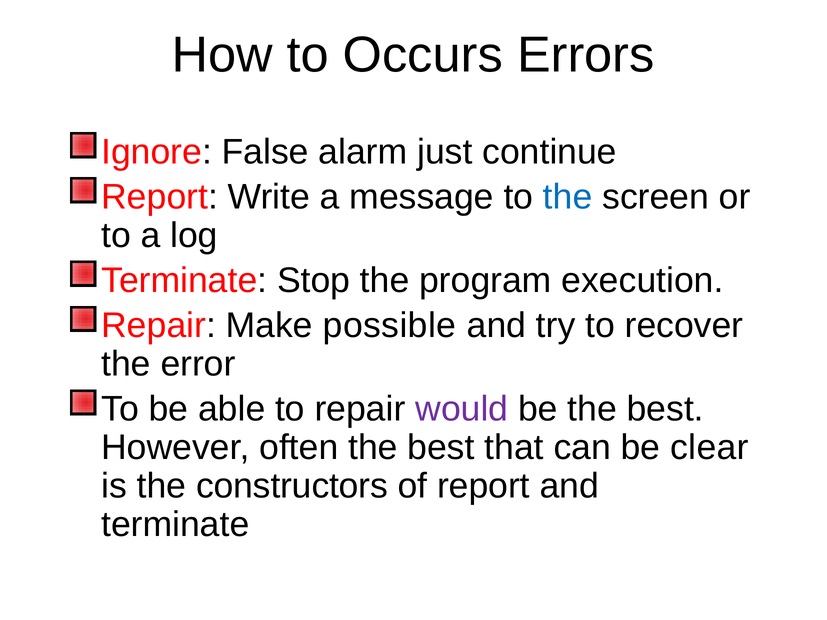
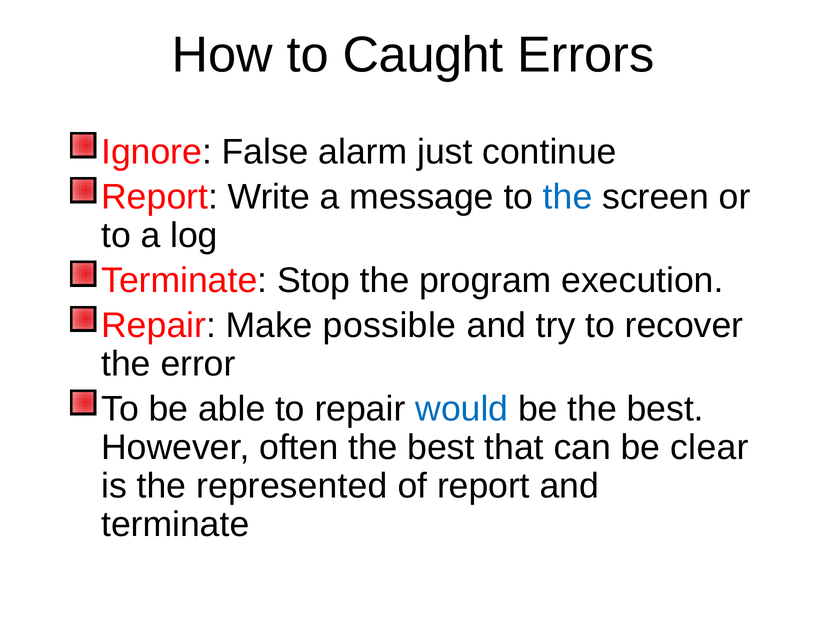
Occurs: Occurs -> Caught
would colour: purple -> blue
constructors: constructors -> represented
